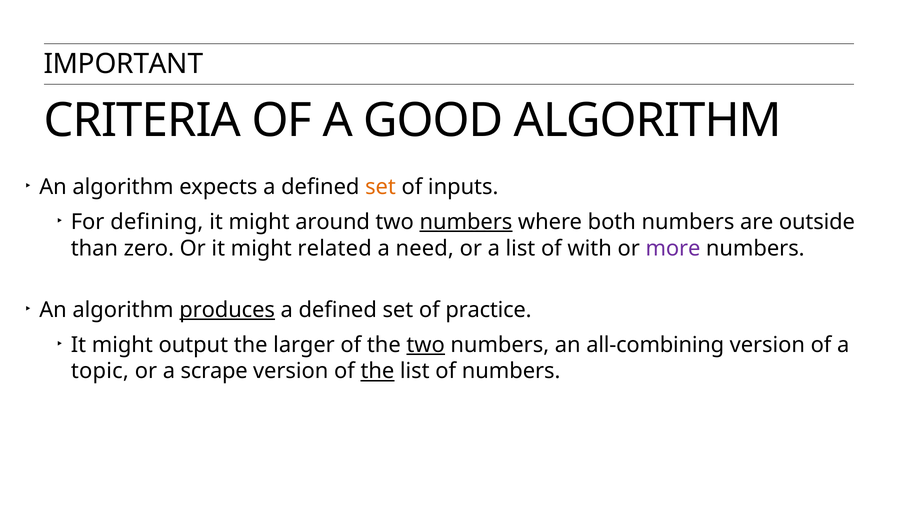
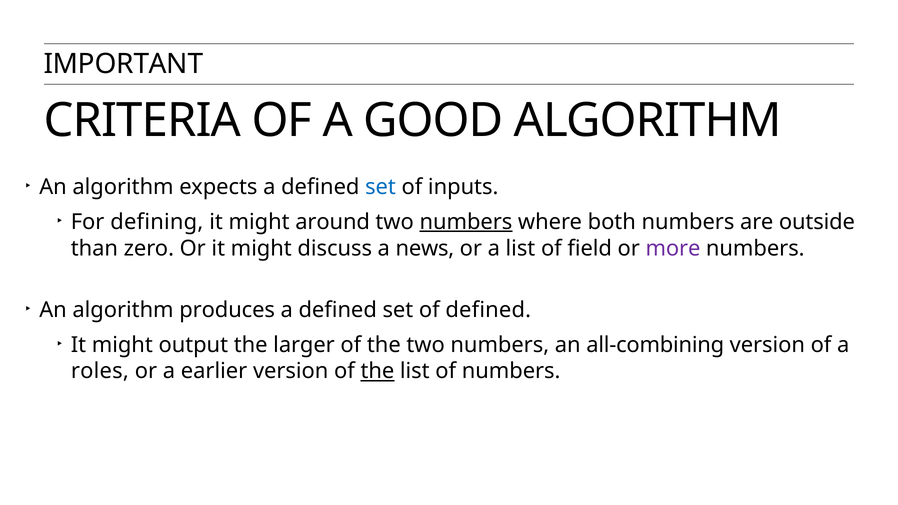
set at (381, 187) colour: orange -> blue
related: related -> discuss
need: need -> news
with: with -> field
produces underline: present -> none
of practice: practice -> defined
two at (426, 344) underline: present -> none
topic: topic -> roles
scrape: scrape -> earlier
